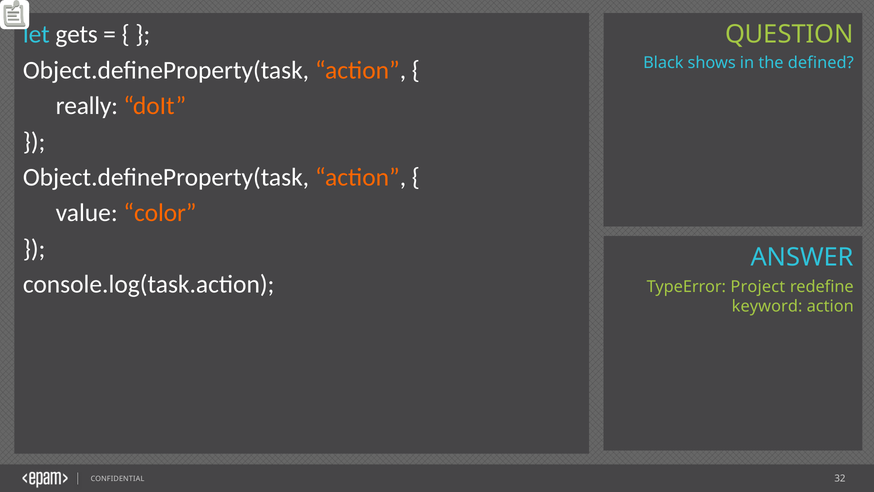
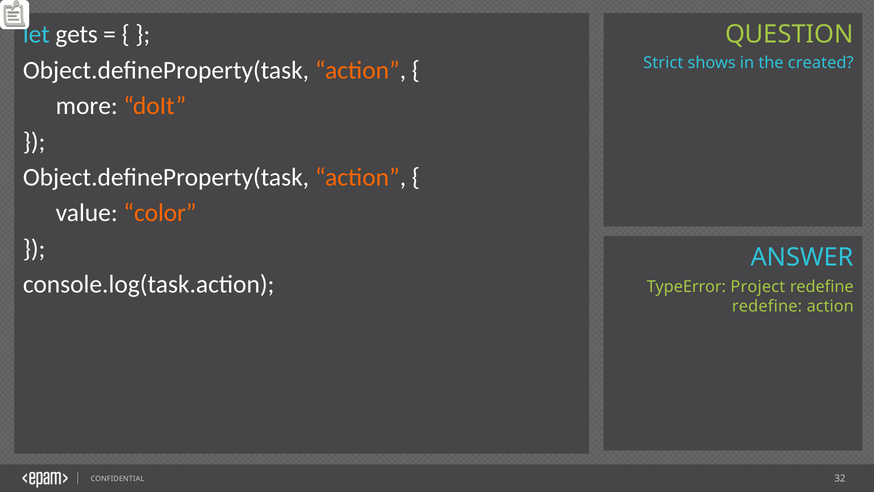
Black: Black -> Strict
defined: defined -> created
really: really -> more
keyword at (767, 306): keyword -> redefine
